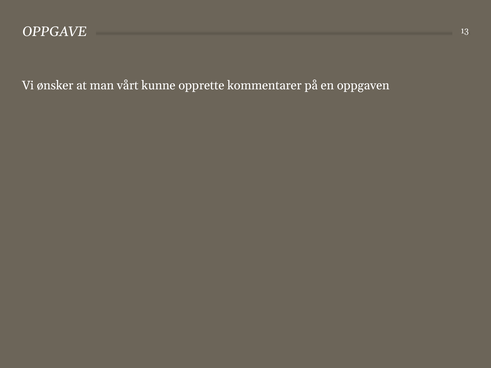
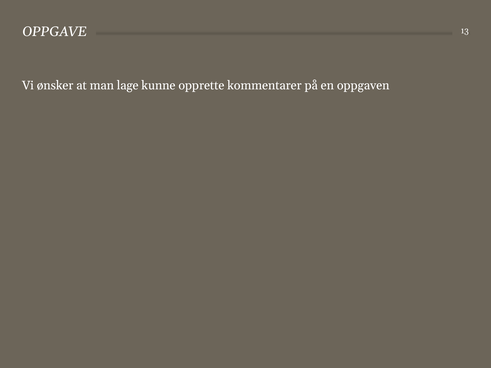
vårt: vårt -> lage
